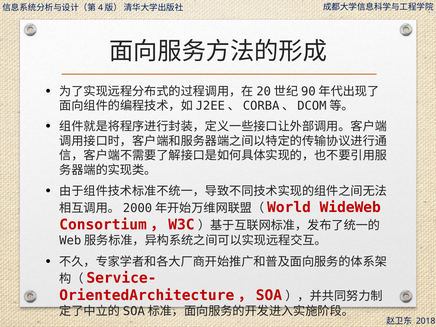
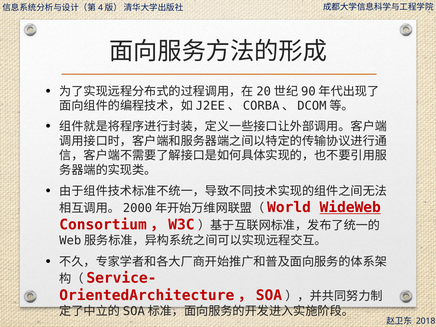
WideWeb underline: none -> present
